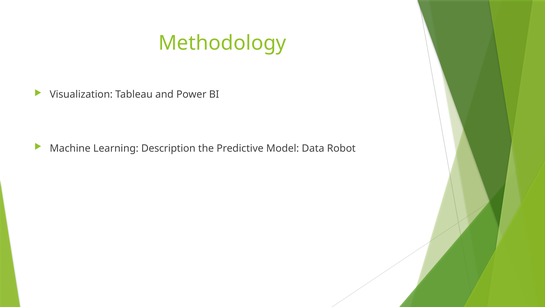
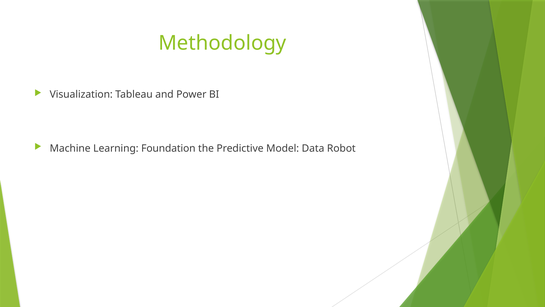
Description: Description -> Foundation
